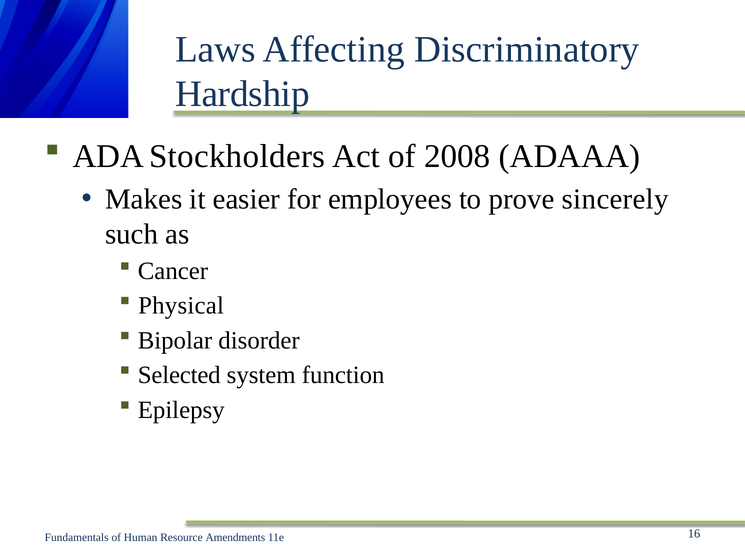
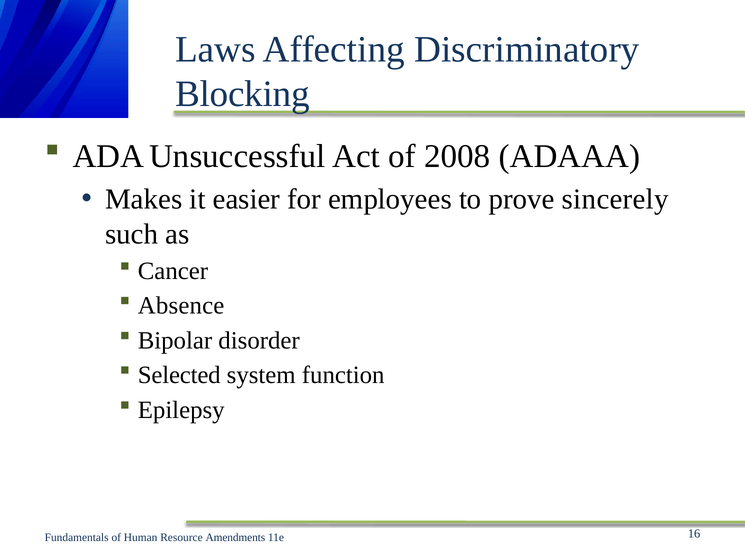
Hardship: Hardship -> Blocking
Stockholders: Stockholders -> Unsuccessful
Physical: Physical -> Absence
